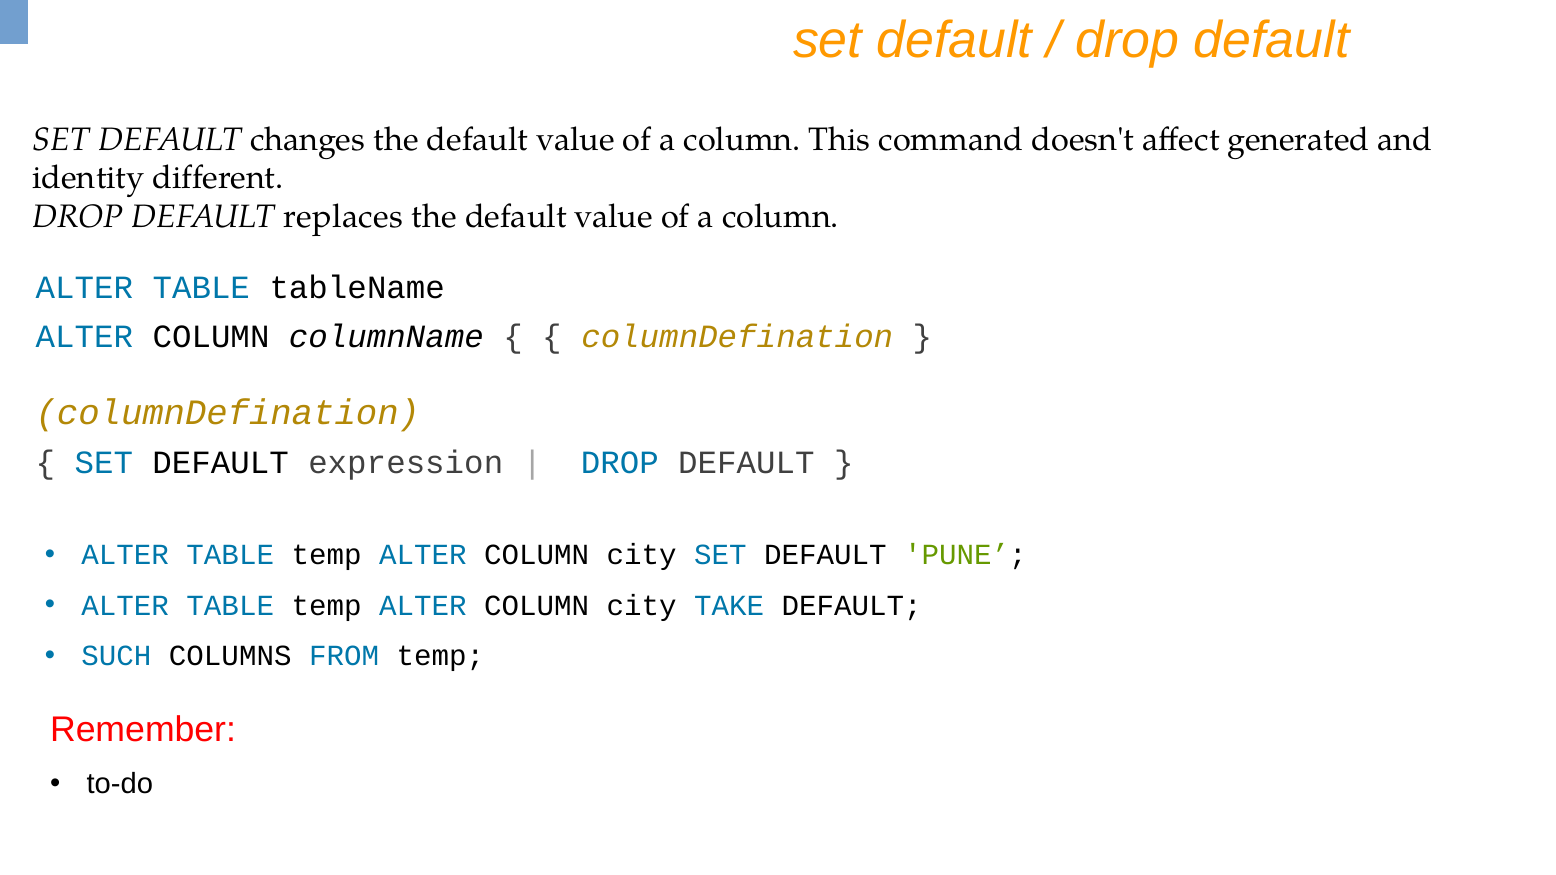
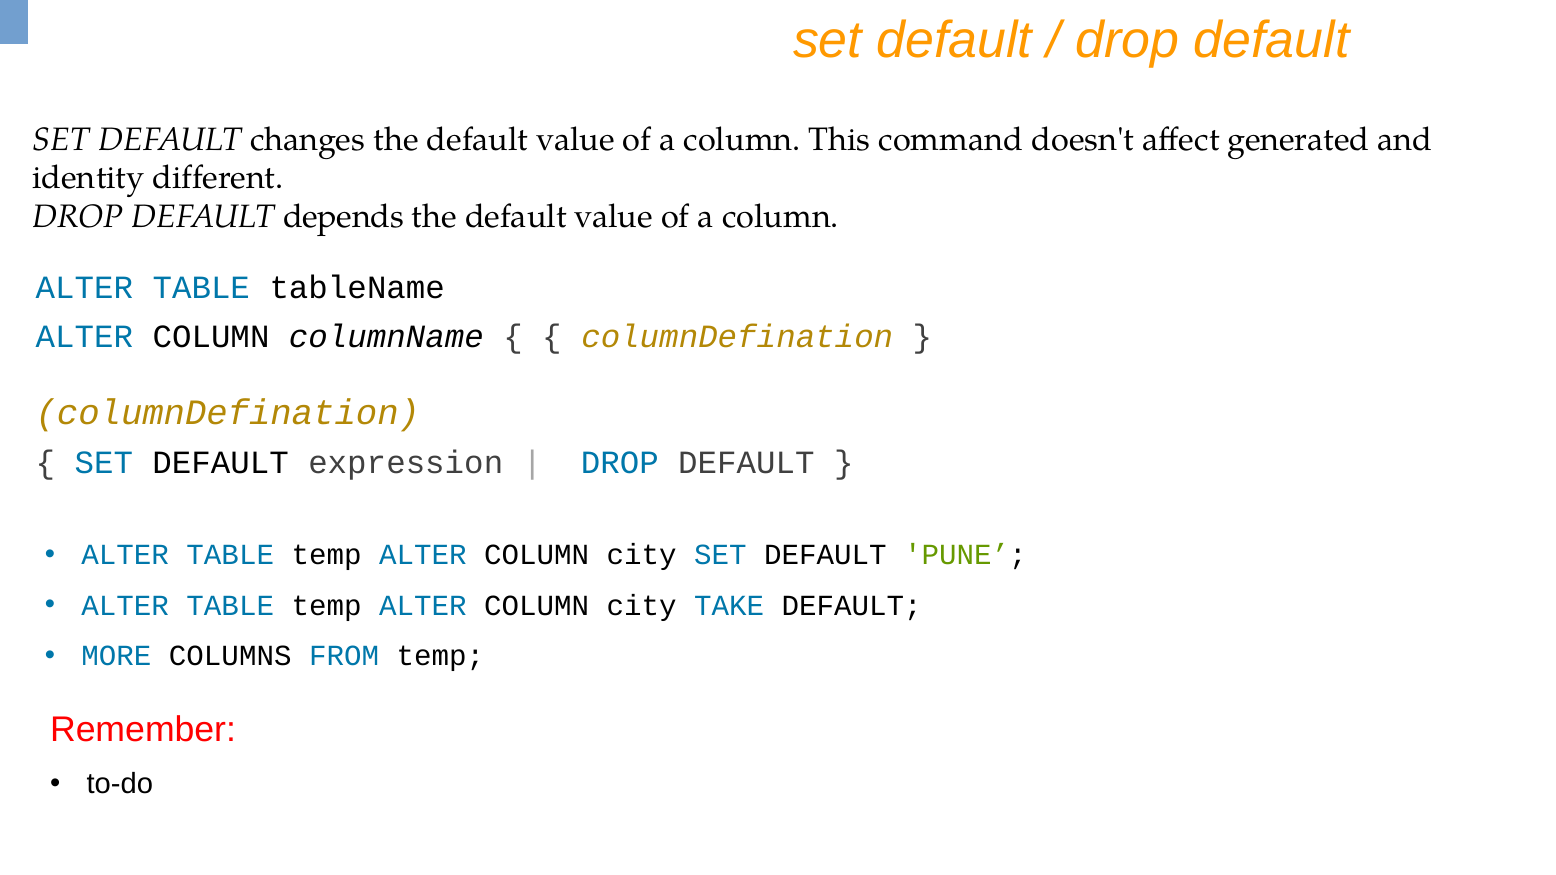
replaces: replaces -> depends
SUCH: SUCH -> MORE
